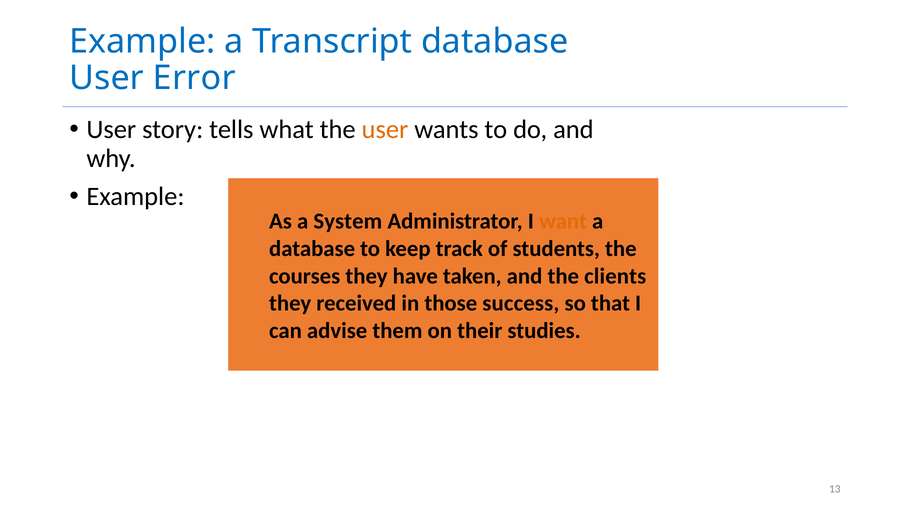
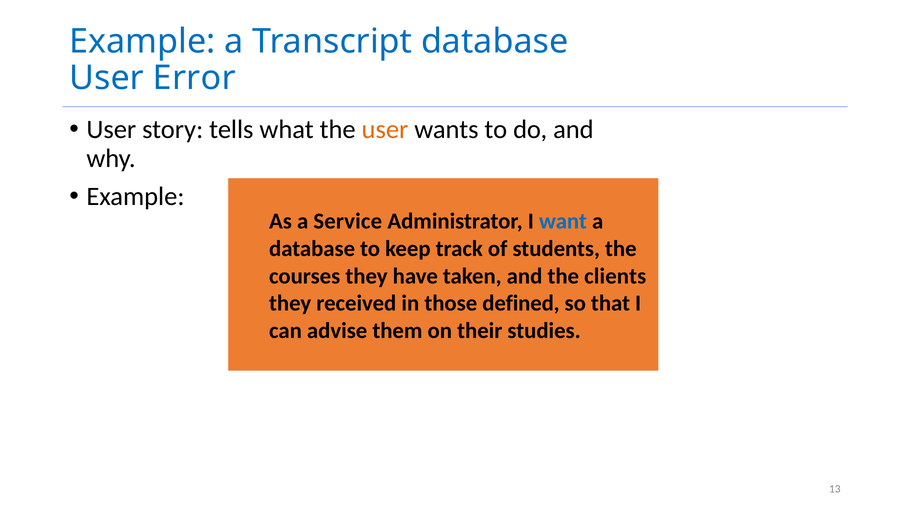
System: System -> Service
want colour: orange -> blue
success: success -> defined
